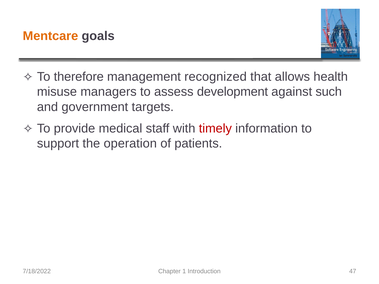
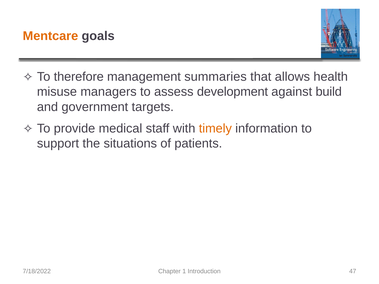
recognized: recognized -> summaries
such: such -> build
timely colour: red -> orange
operation: operation -> situations
